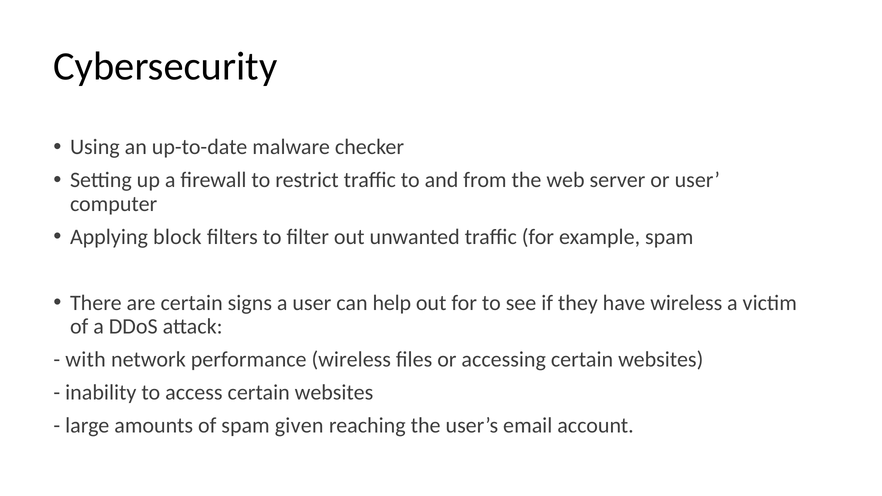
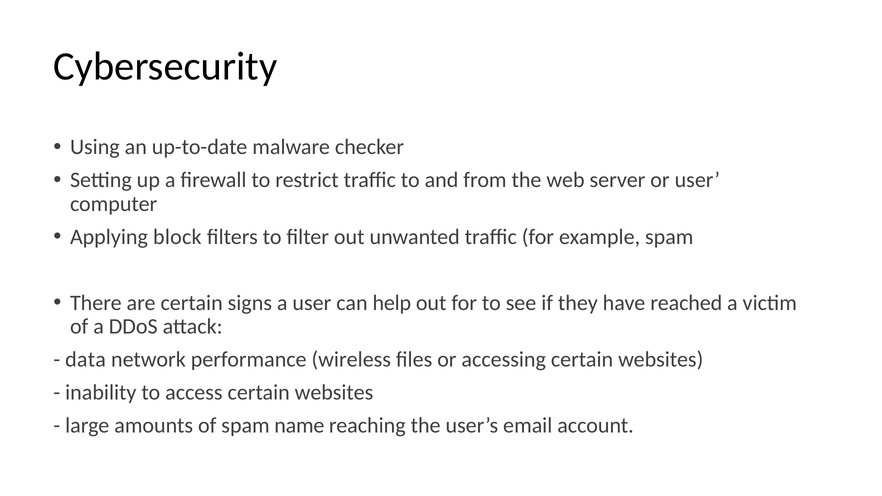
have wireless: wireless -> reached
with: with -> data
given: given -> name
